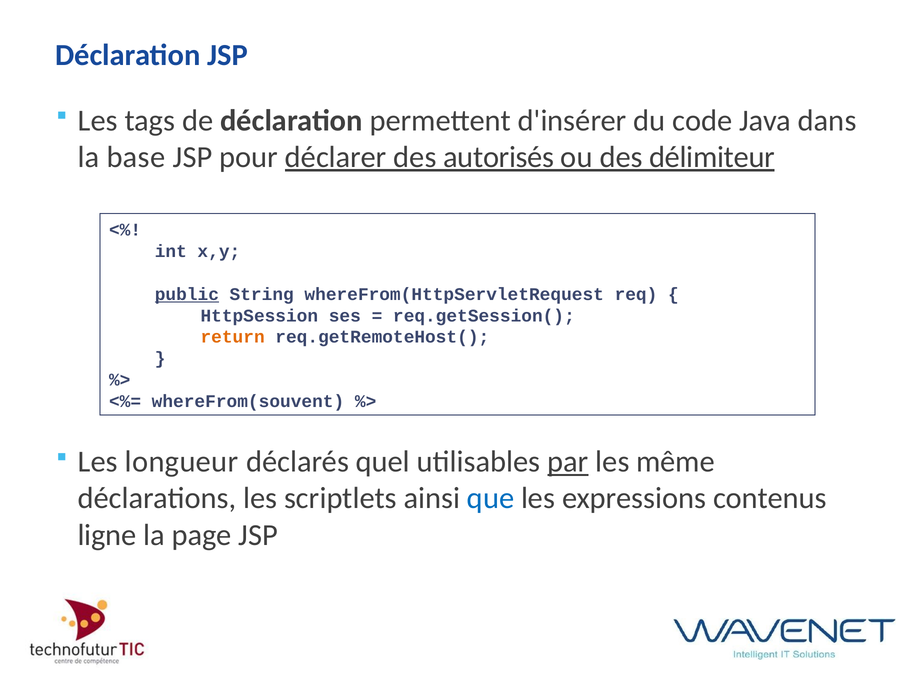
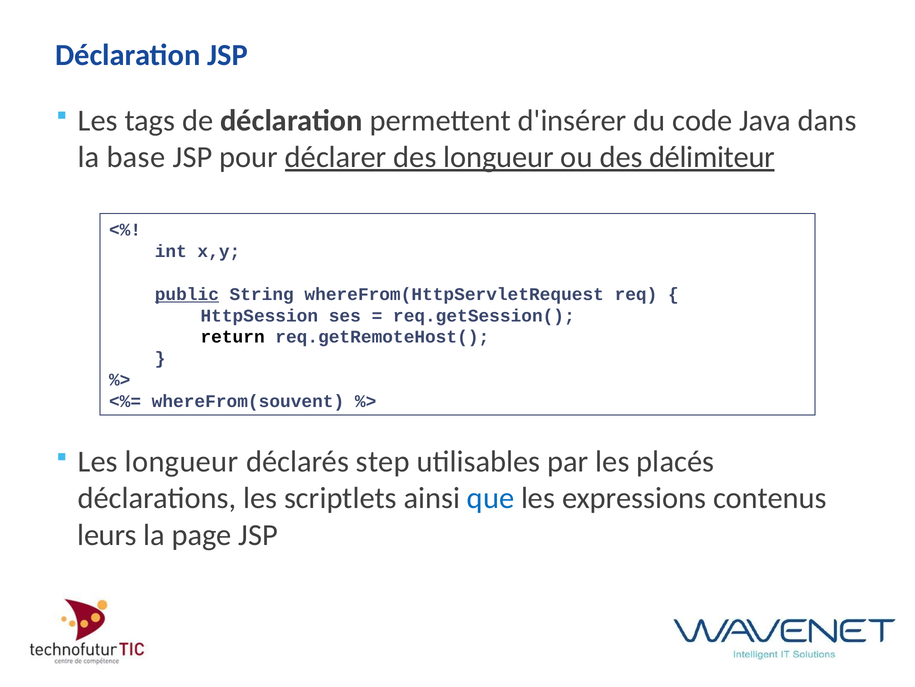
des autorisés: autorisés -> longueur
return colour: orange -> black
quel: quel -> step
par underline: present -> none
même: même -> placés
ligne: ligne -> leurs
